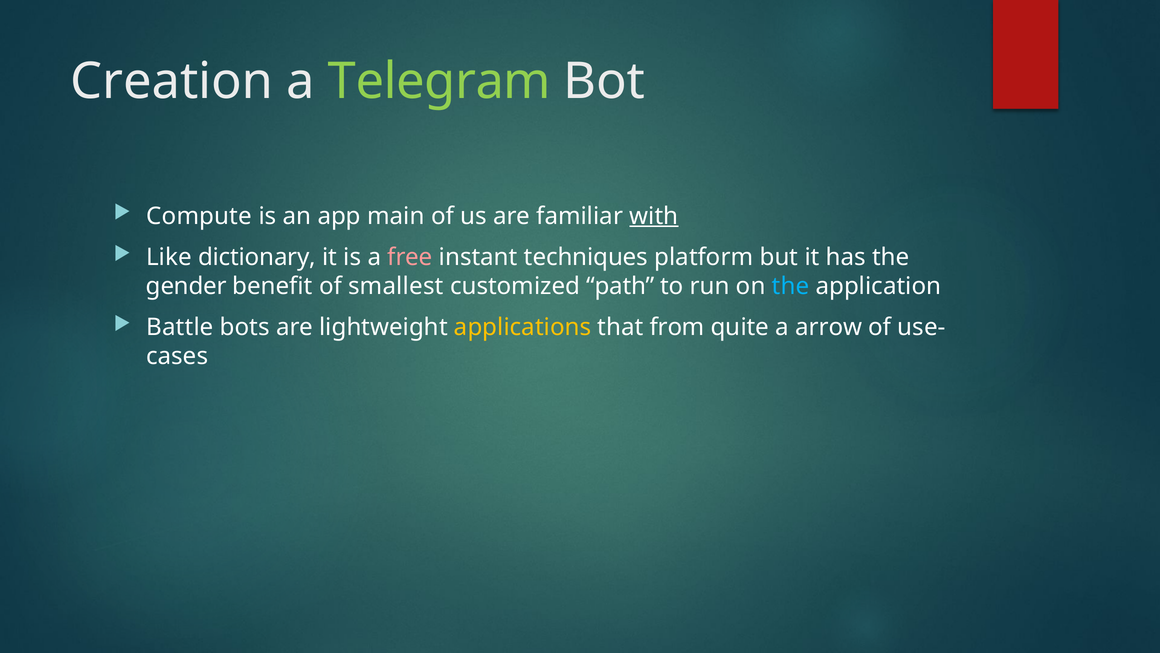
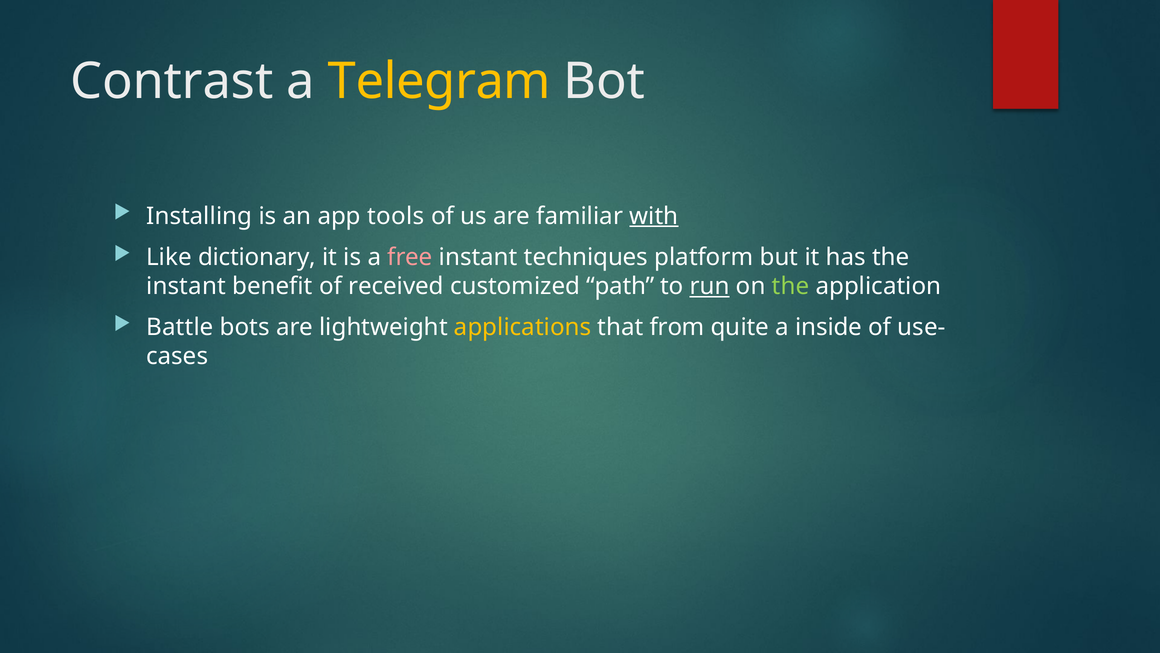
Creation: Creation -> Contrast
Telegram colour: light green -> yellow
Compute: Compute -> Installing
main: main -> tools
gender at (186, 286): gender -> instant
smallest: smallest -> received
run underline: none -> present
the at (791, 286) colour: light blue -> light green
arrow: arrow -> inside
